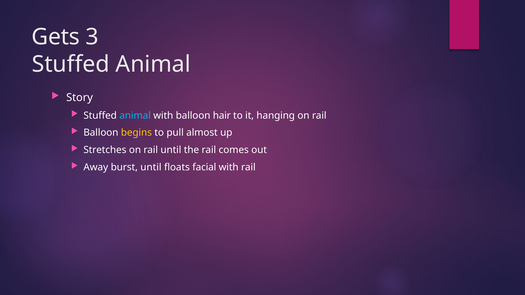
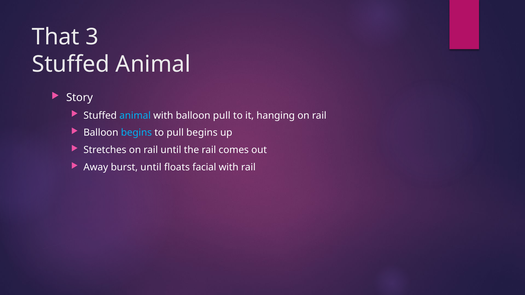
Gets: Gets -> That
balloon hair: hair -> pull
begins at (136, 133) colour: yellow -> light blue
pull almost: almost -> begins
